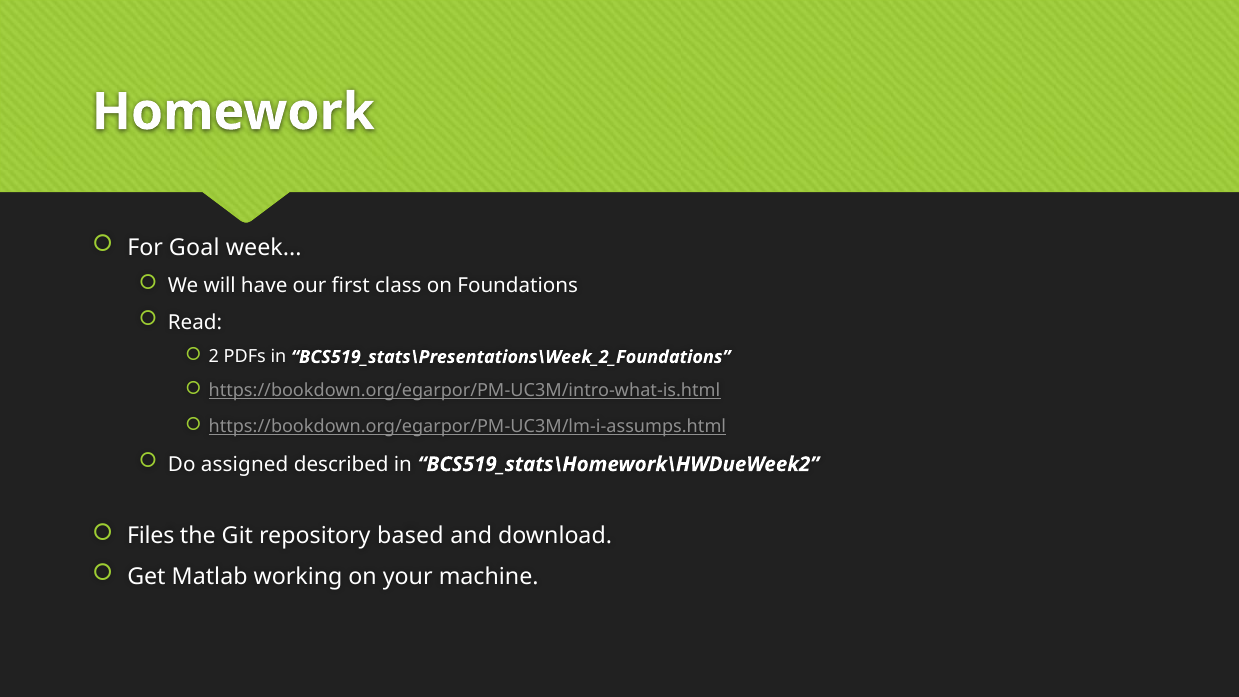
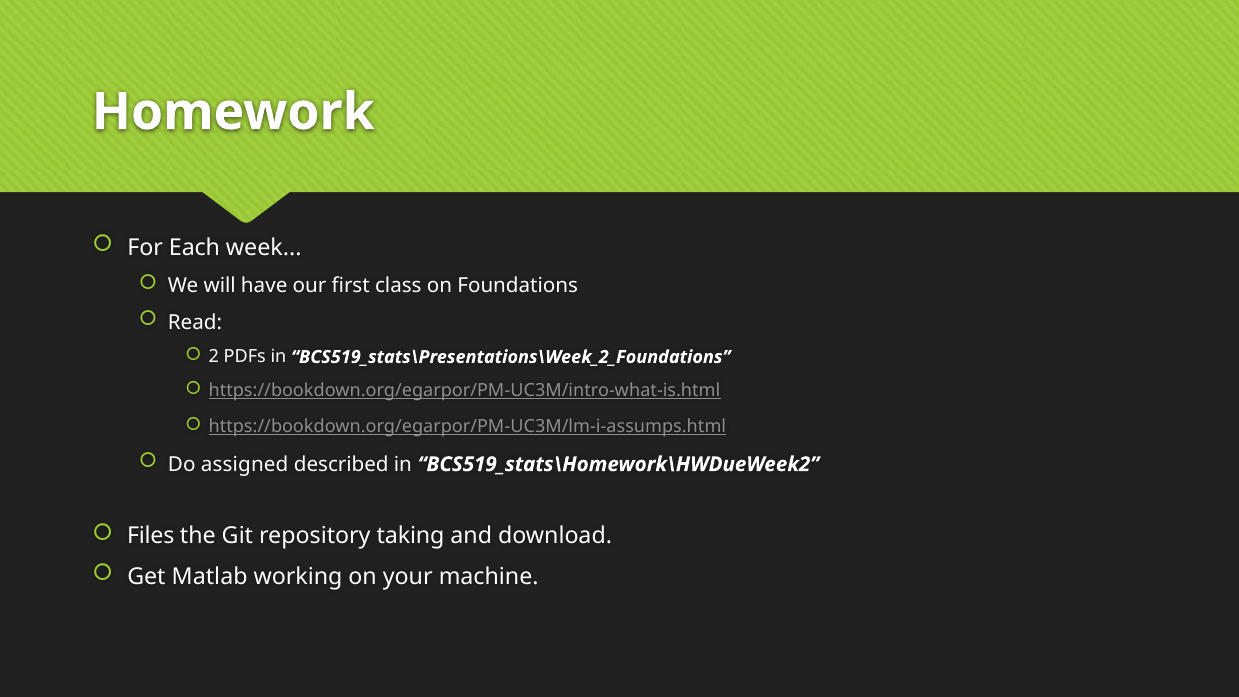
Goal: Goal -> Each
based: based -> taking
